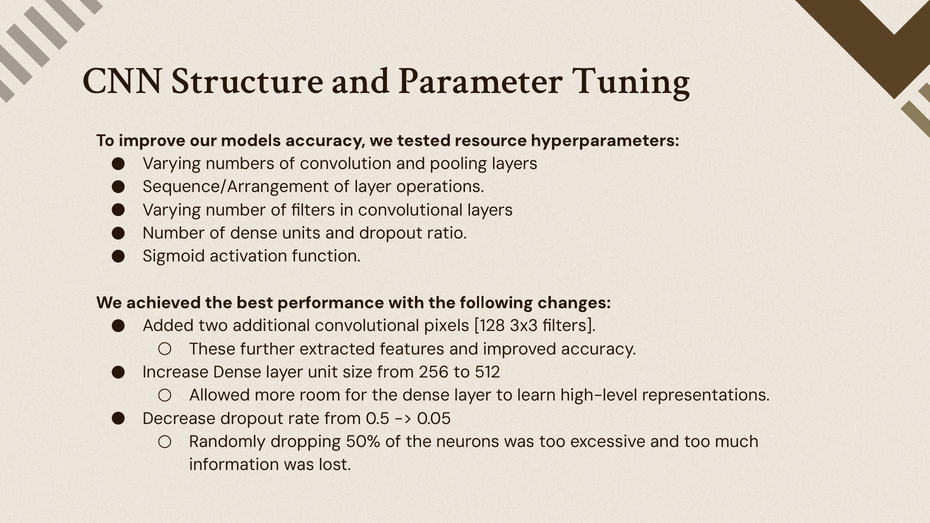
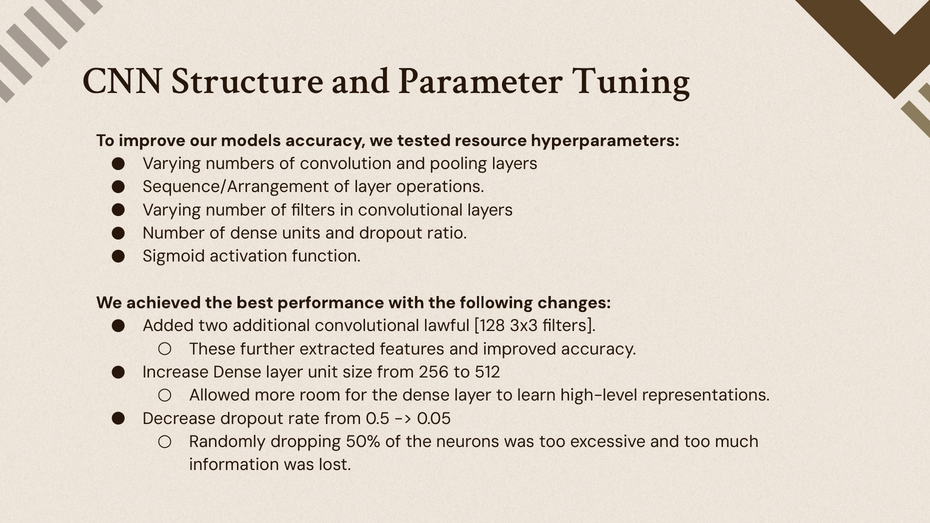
pixels: pixels -> lawful
